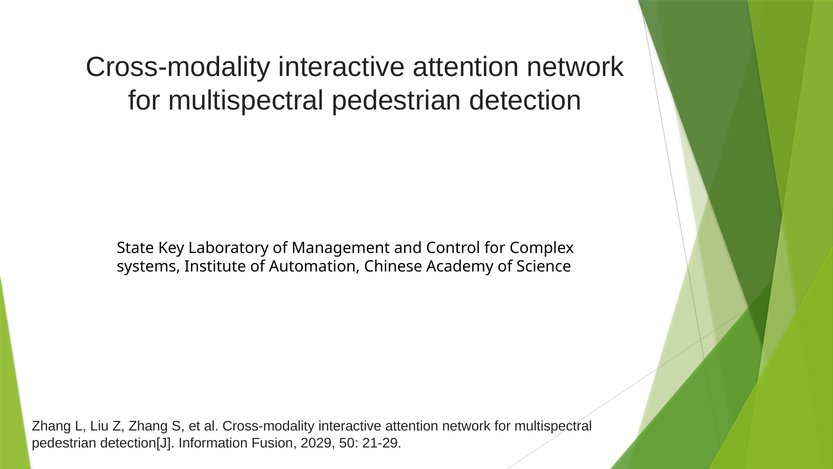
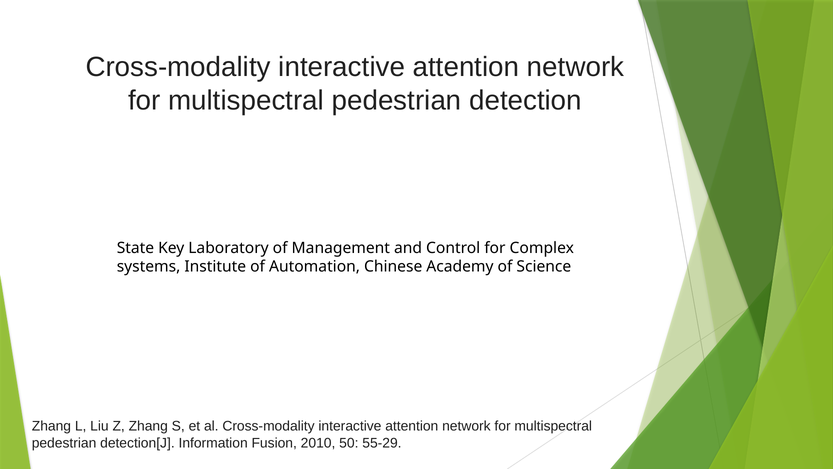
2029: 2029 -> 2010
21-29: 21-29 -> 55-29
